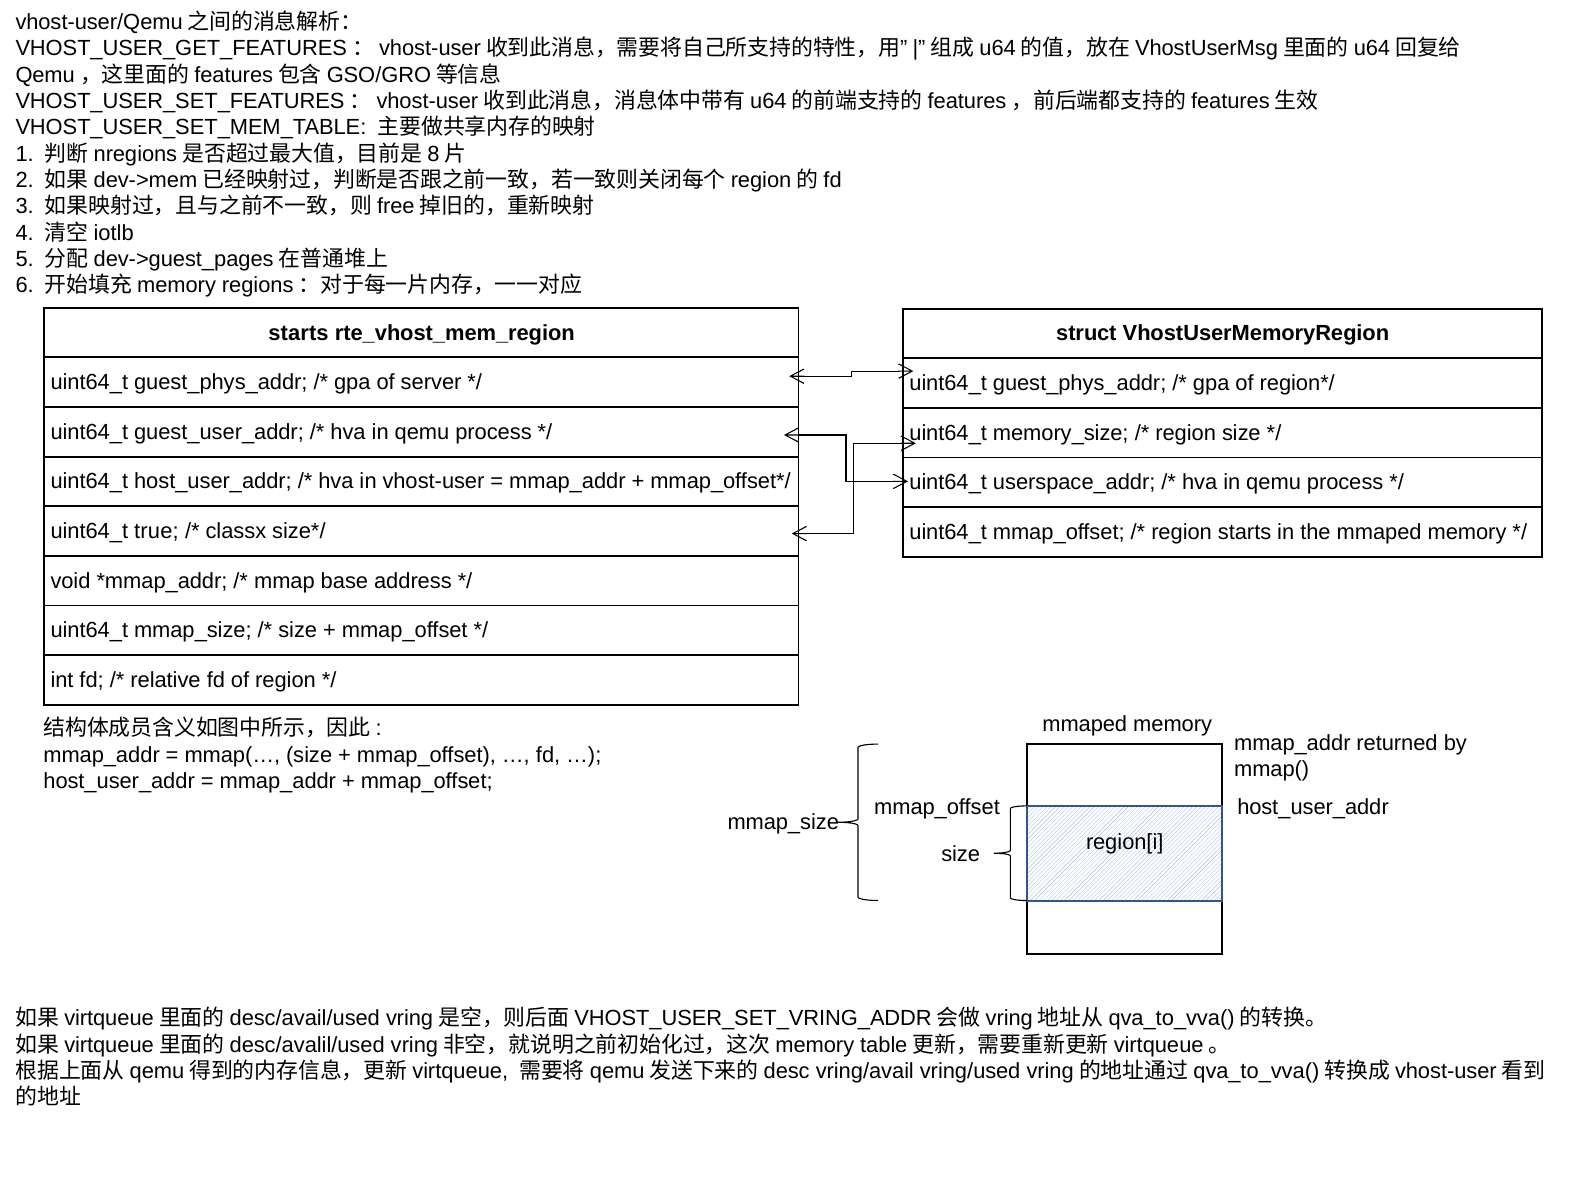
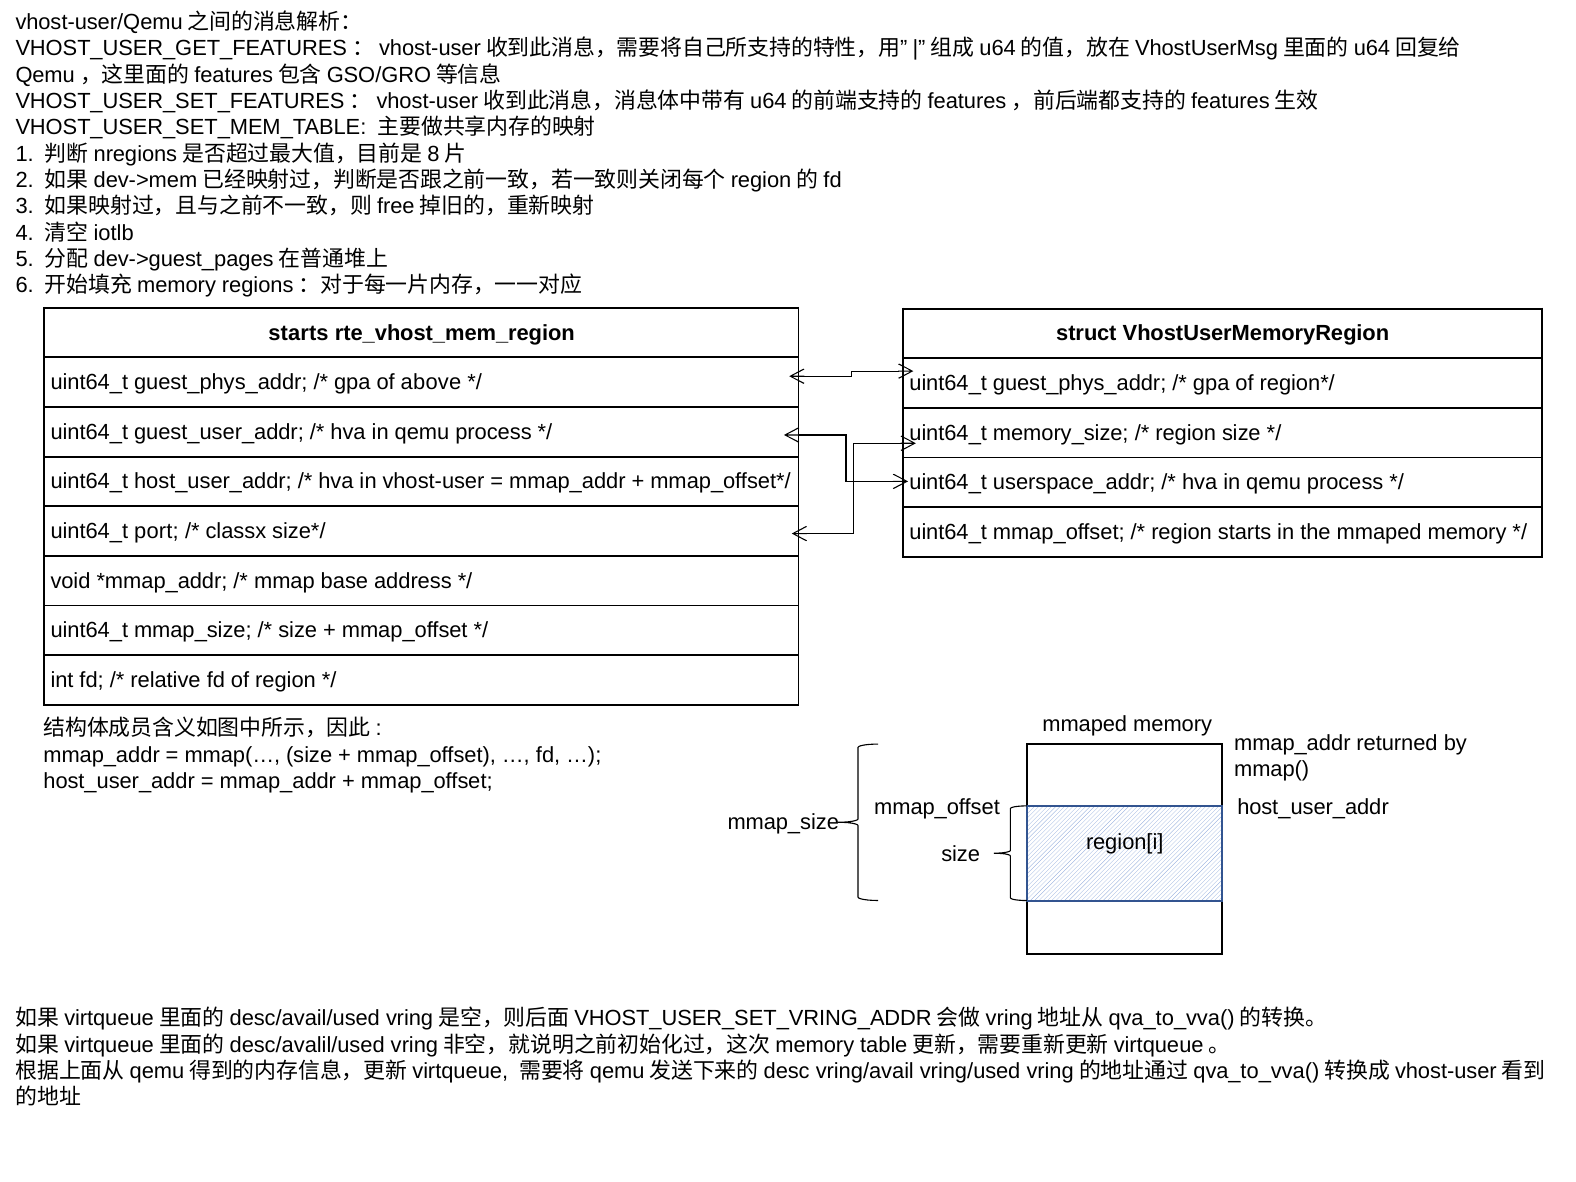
server: server -> above
true: true -> port
